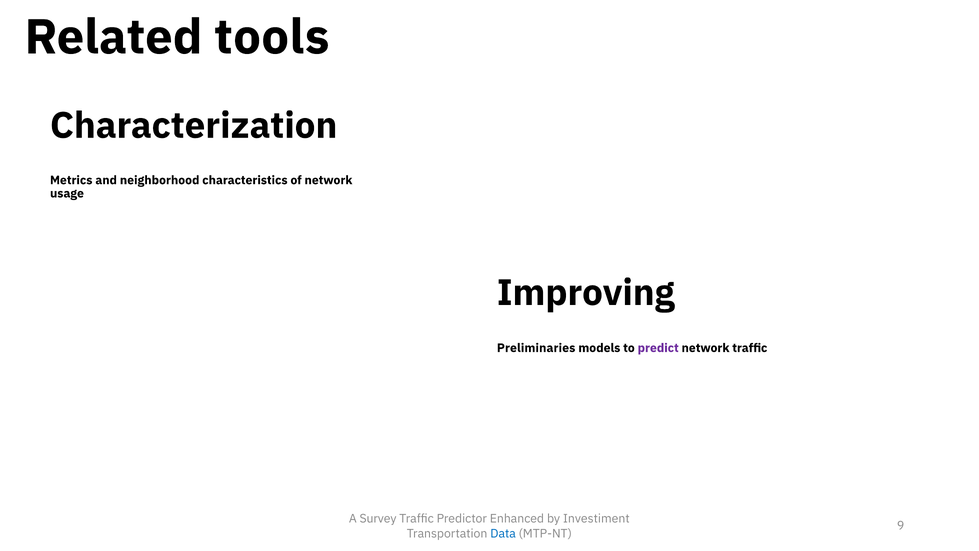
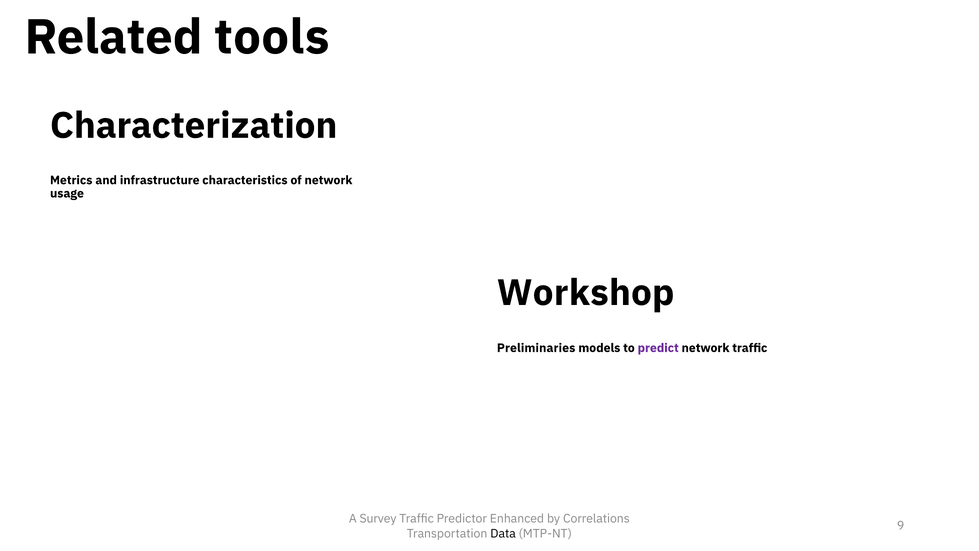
neighborhood: neighborhood -> infrastructure
Improving: Improving -> Workshop
Investiment: Investiment -> Correlations
Data colour: blue -> black
